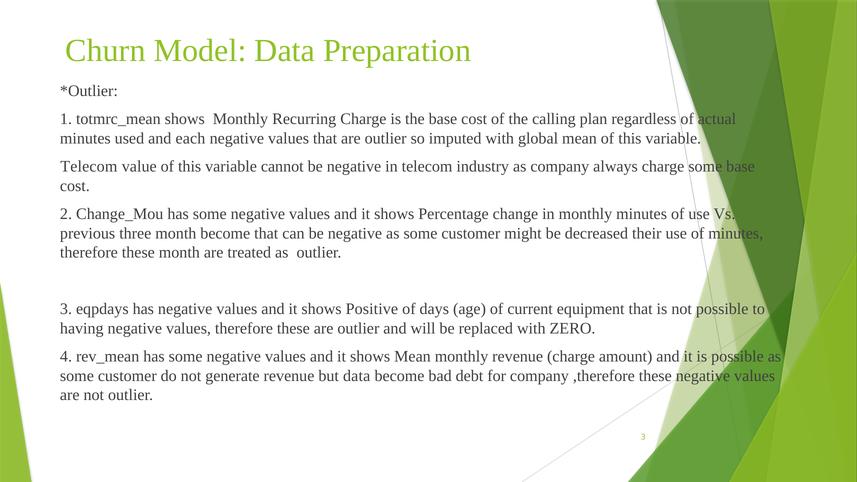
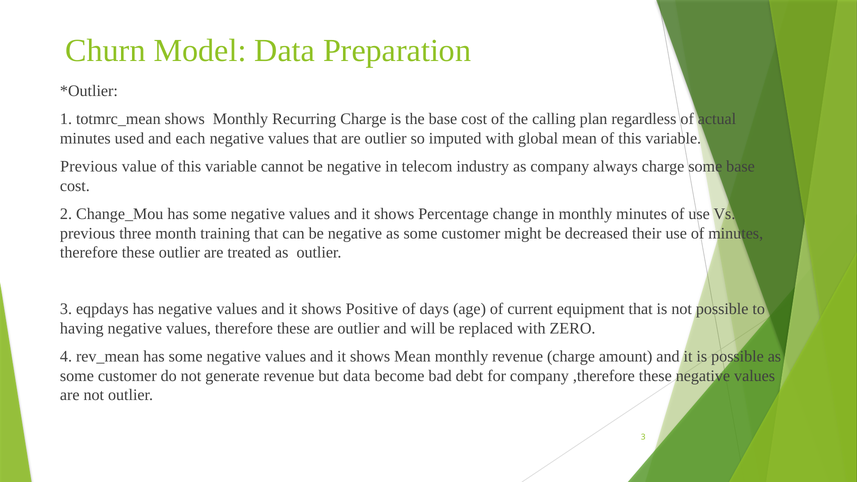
Telecom at (89, 167): Telecom -> Previous
month become: become -> training
these month: month -> outlier
